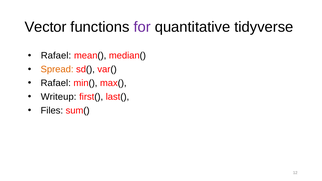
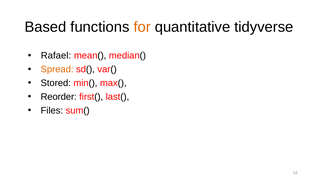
Vector: Vector -> Based
for colour: purple -> orange
Rafael at (56, 83): Rafael -> Stored
Writeup: Writeup -> Reorder
